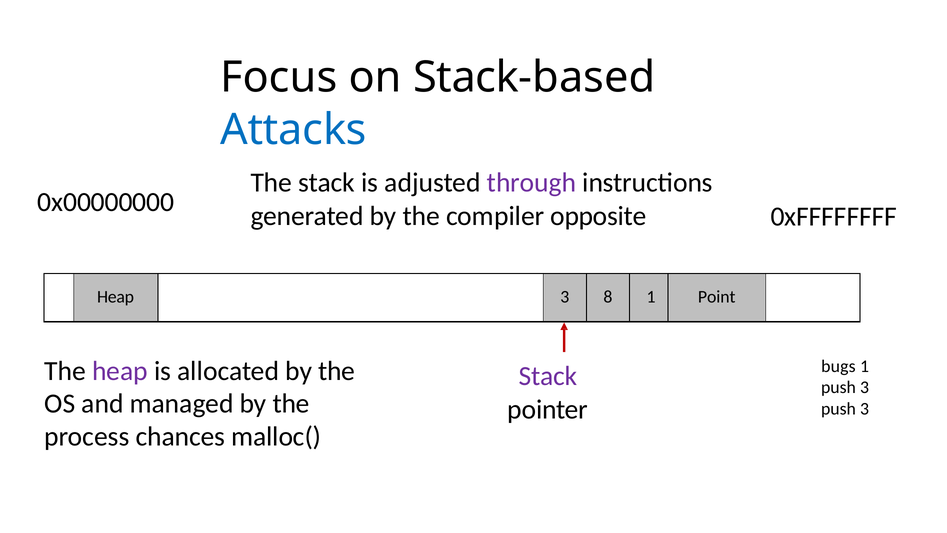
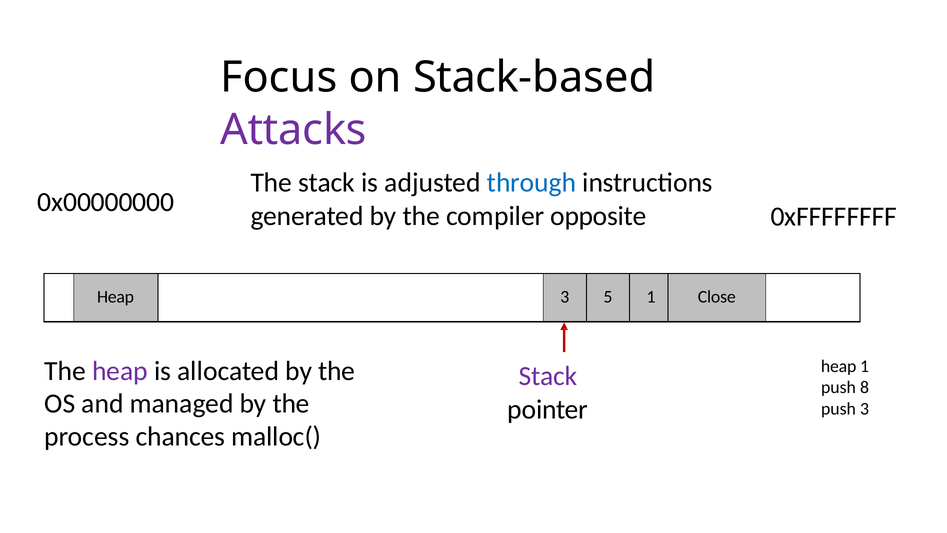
Attacks colour: blue -> purple
through colour: purple -> blue
8: 8 -> 5
Point: Point -> Close
bugs at (838, 366): bugs -> heap
3 at (865, 387): 3 -> 8
